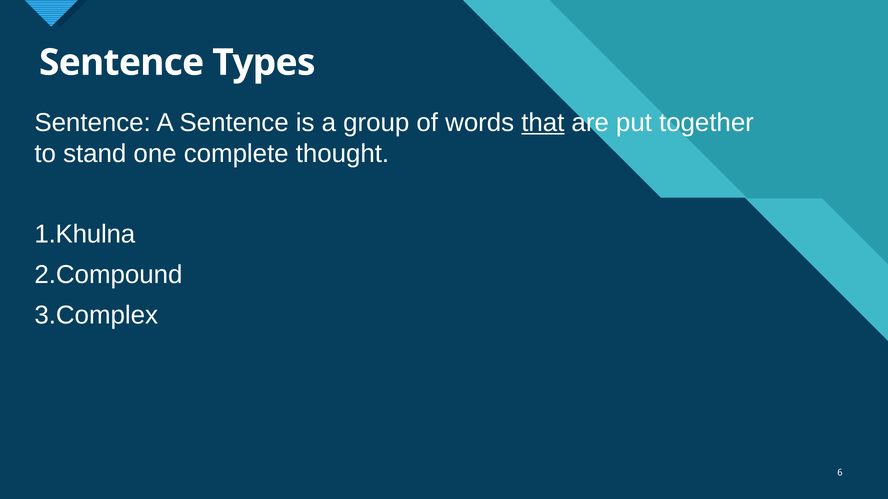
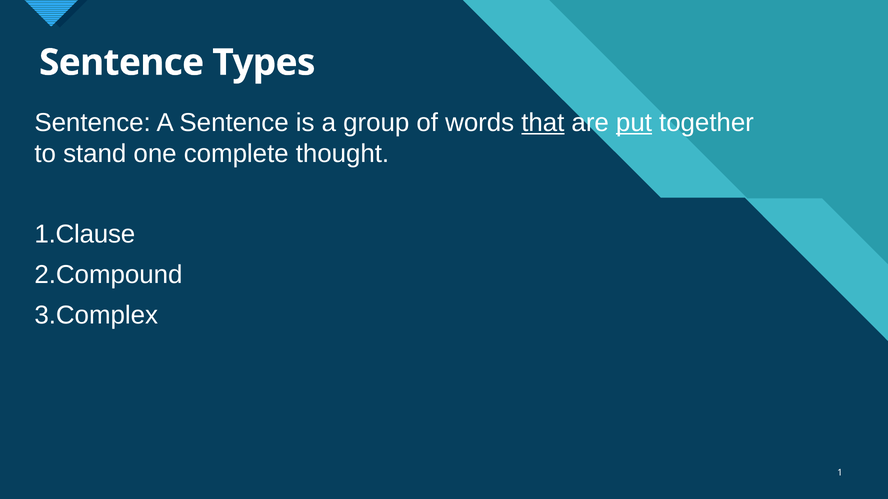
put underline: none -> present
1.Khulna: 1.Khulna -> 1.Clause
6: 6 -> 1
